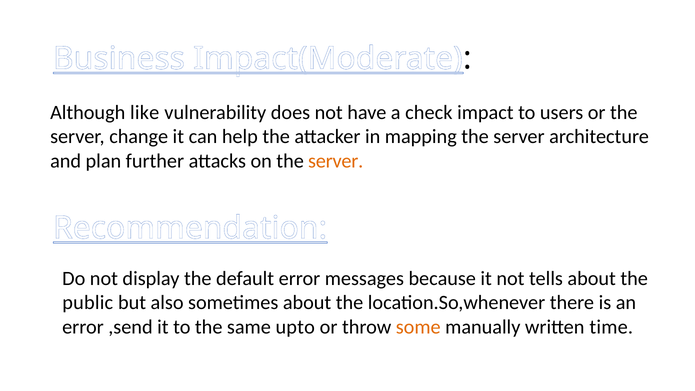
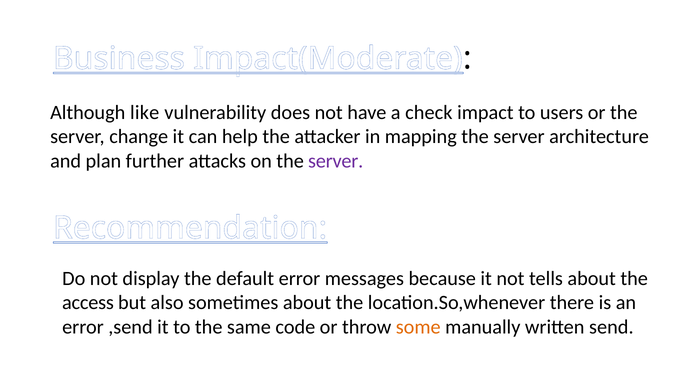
server at (336, 161) colour: orange -> purple
public: public -> access
upto: upto -> code
time: time -> send
